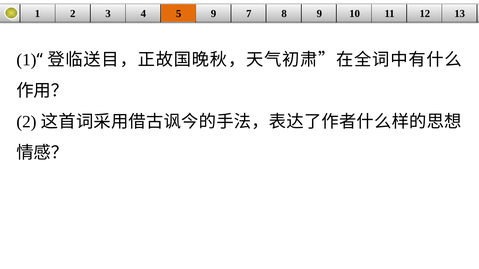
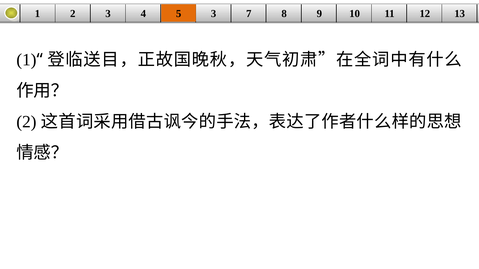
5 9: 9 -> 3
